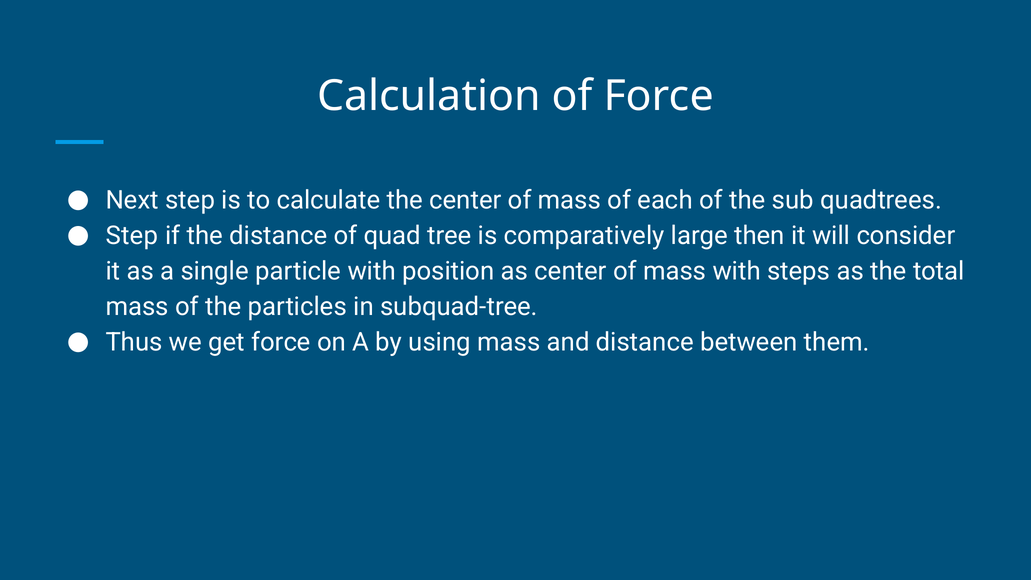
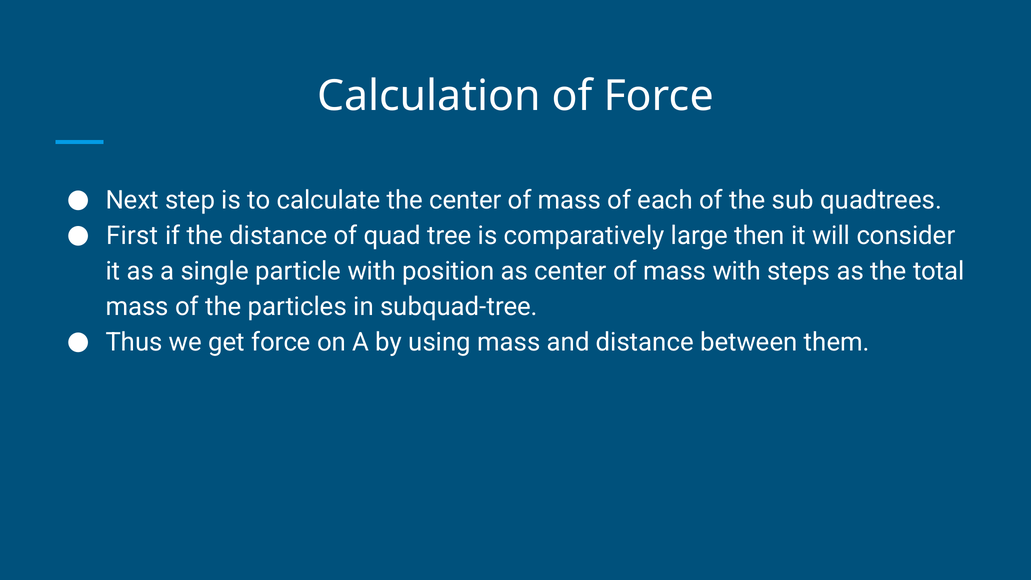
Step at (132, 236): Step -> First
